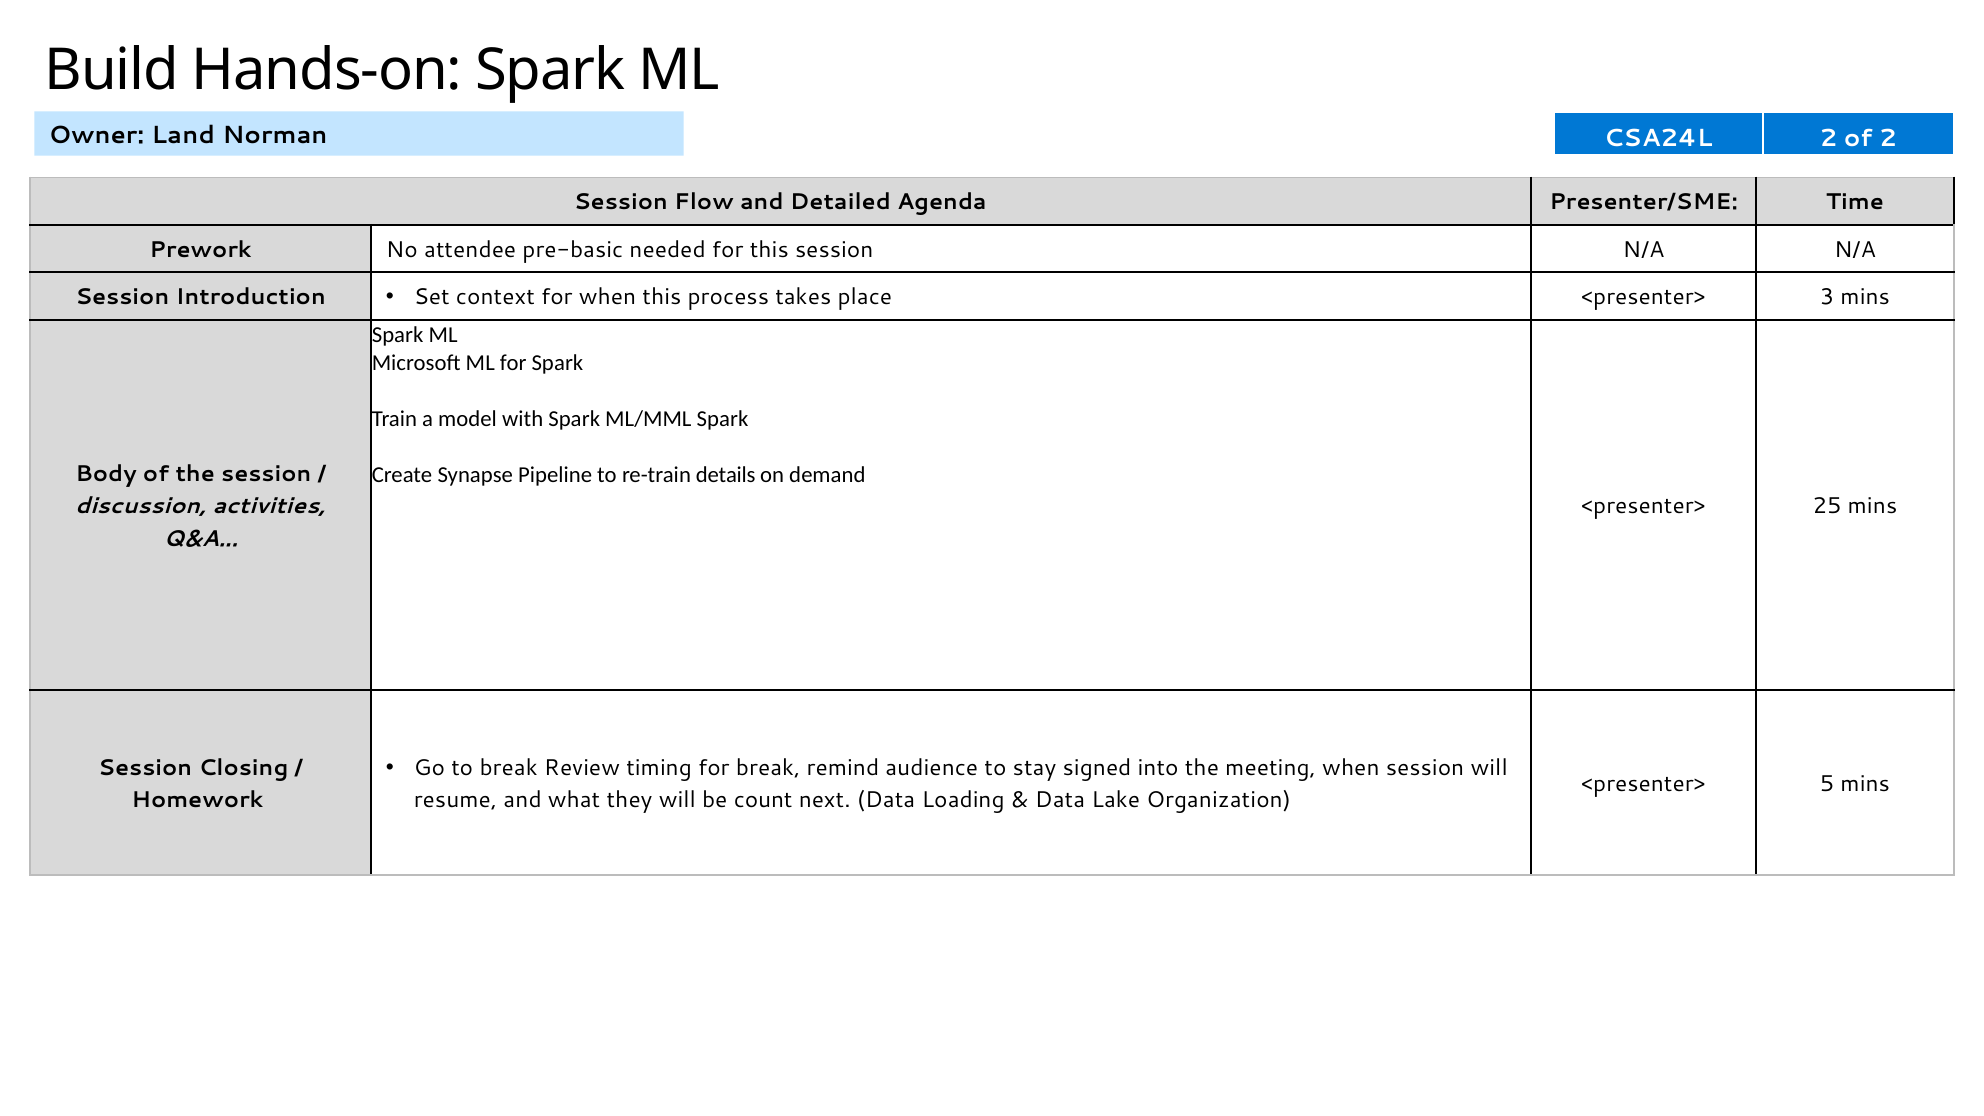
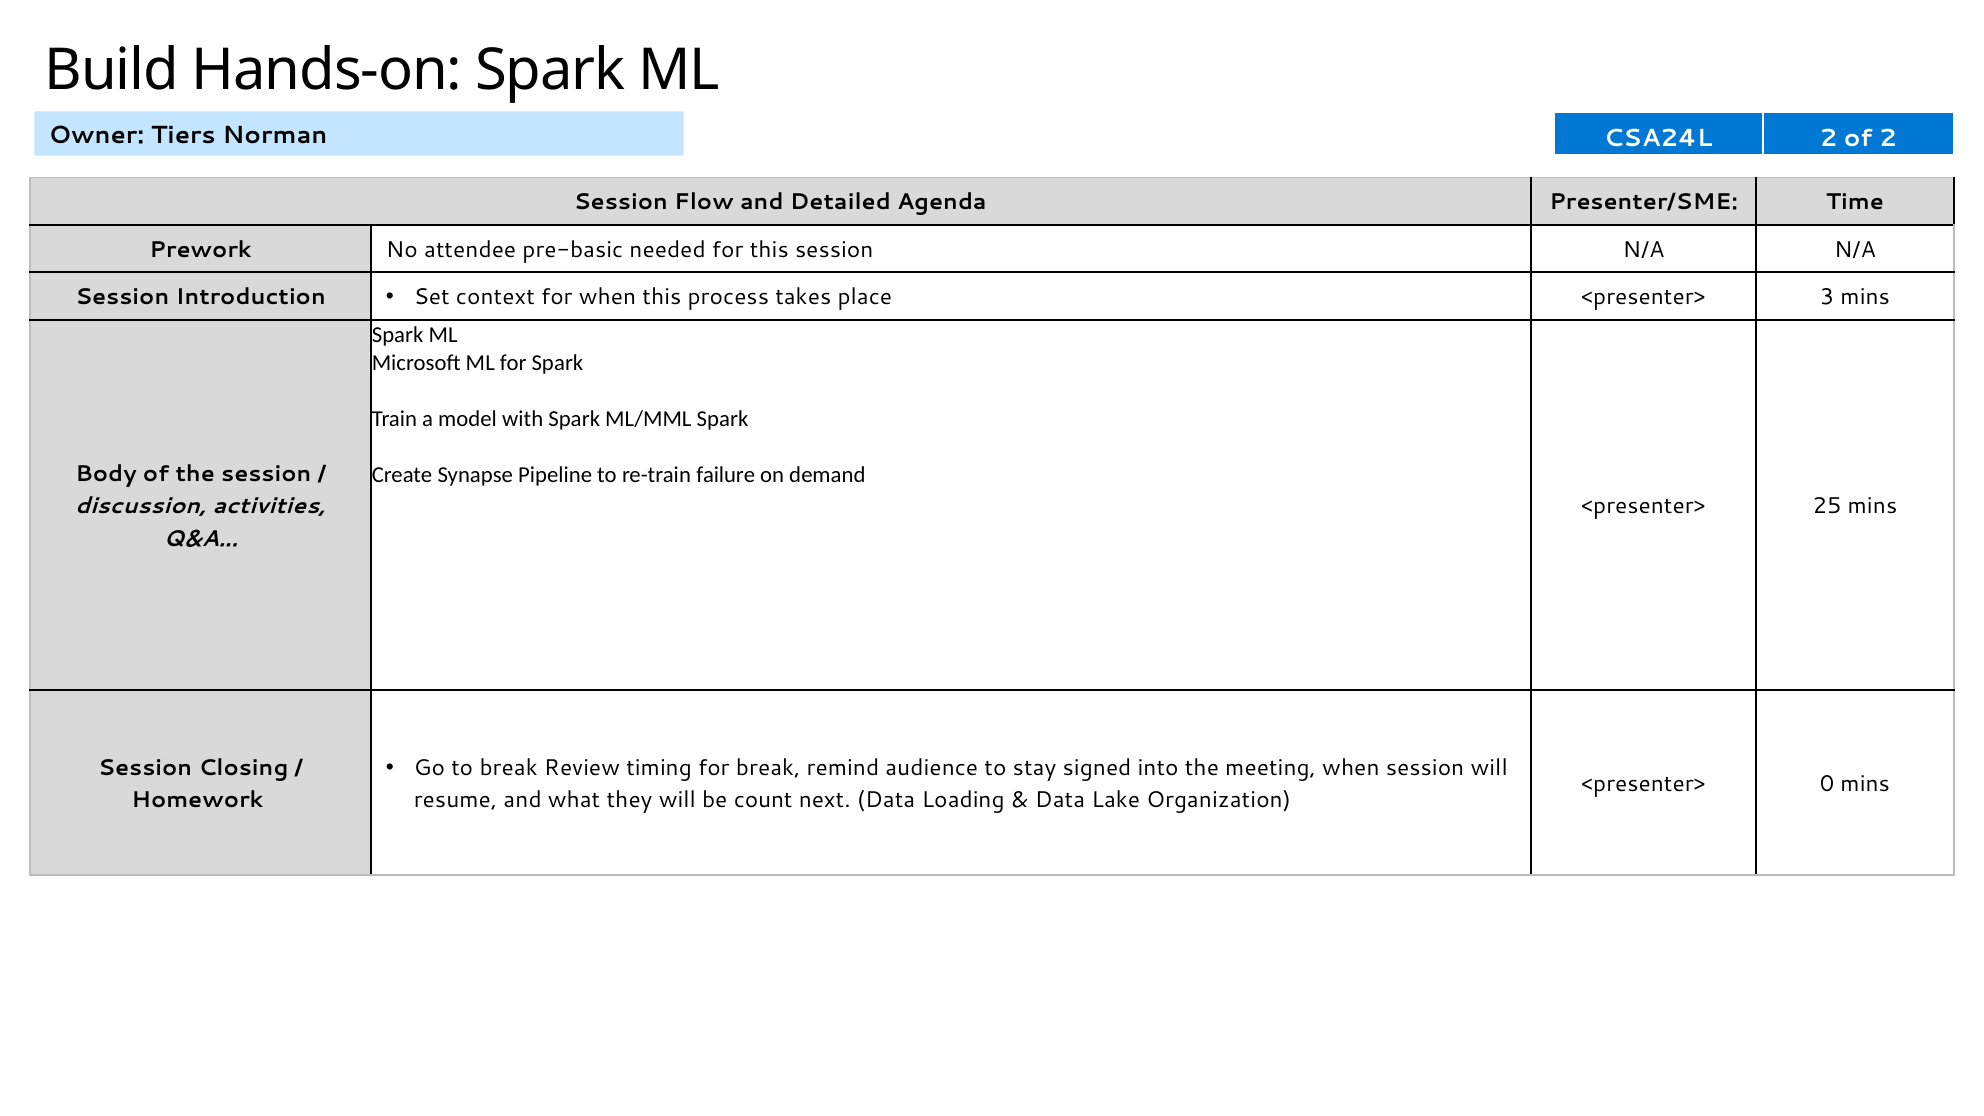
Land: Land -> Tiers
details: details -> failure
5: 5 -> 0
